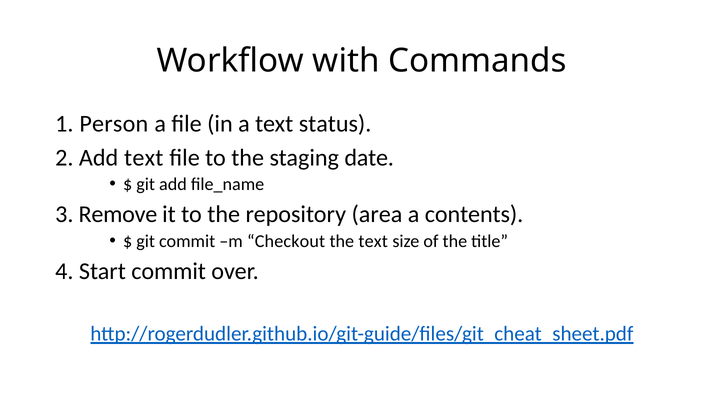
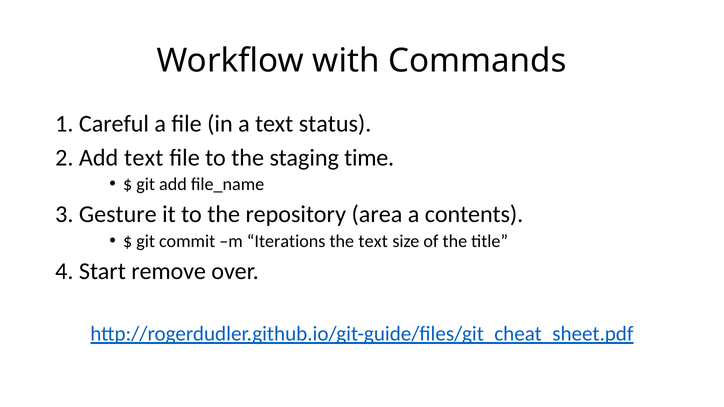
Person: Person -> Careful
date: date -> time
Remove: Remove -> Gesture
Checkout: Checkout -> Iterations
Start commit: commit -> remove
